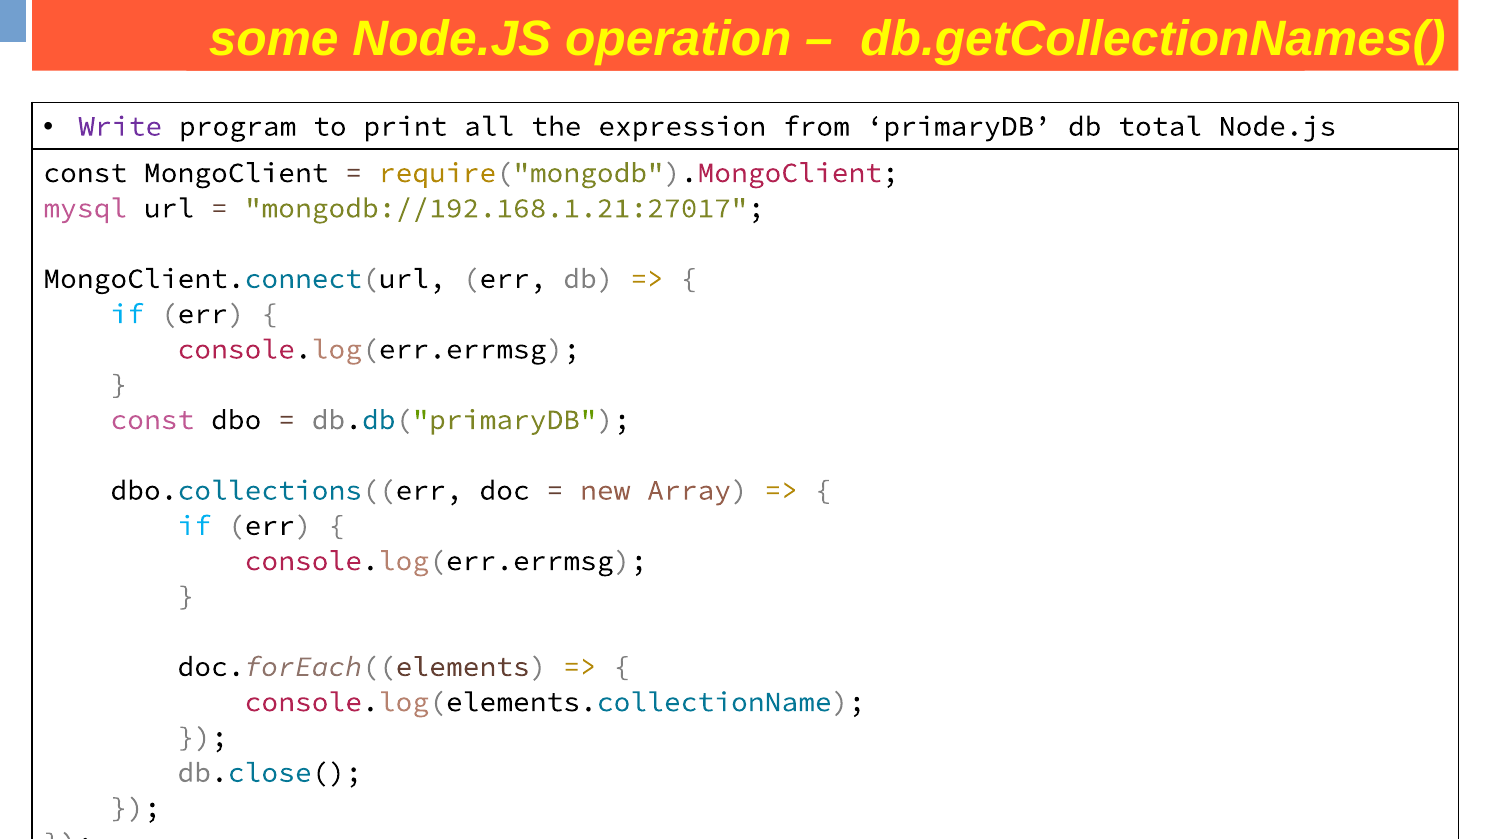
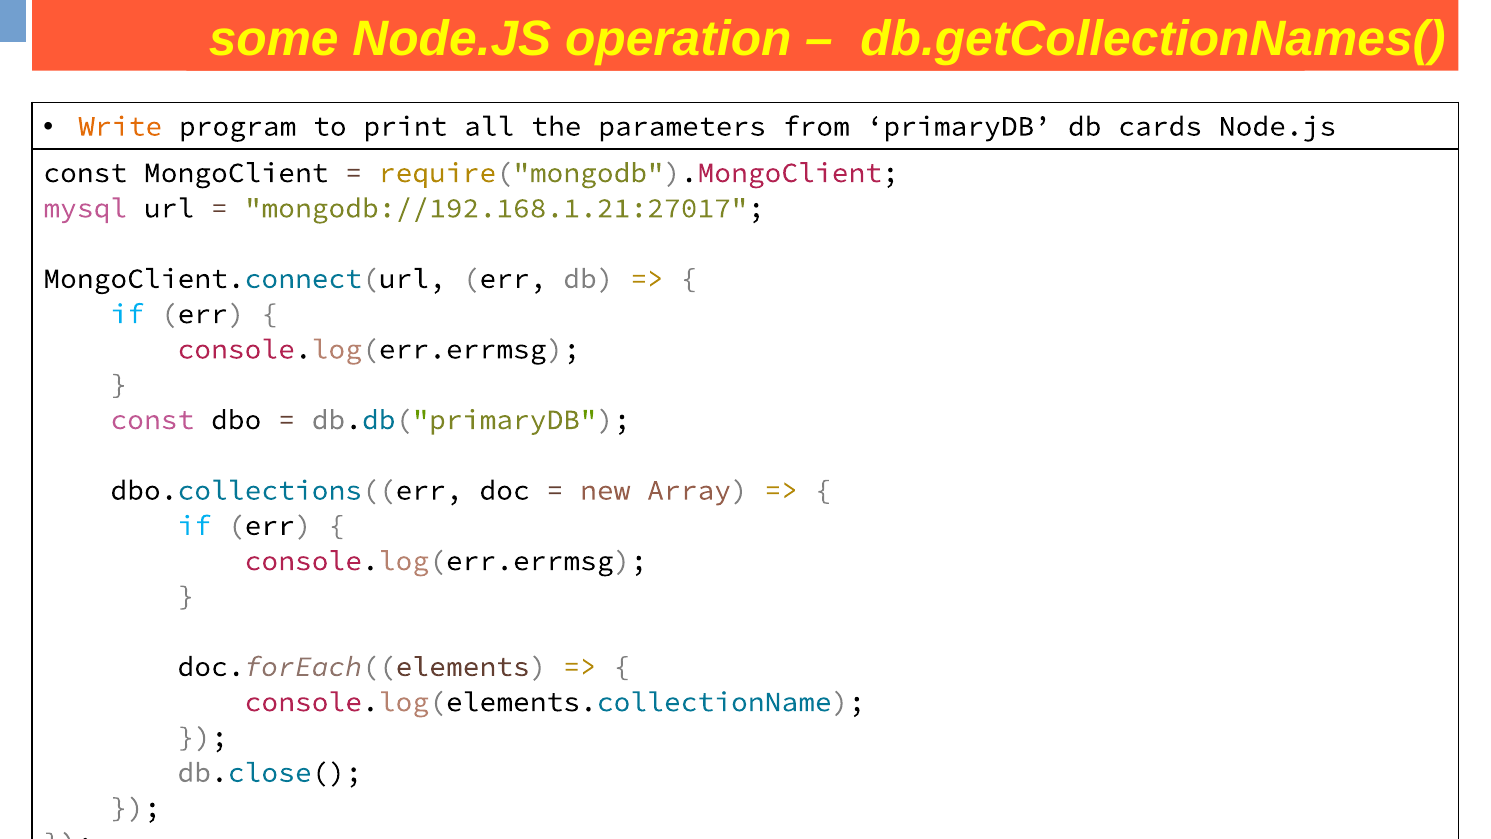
Write colour: purple -> orange
expression: expression -> parameters
total: total -> cards
